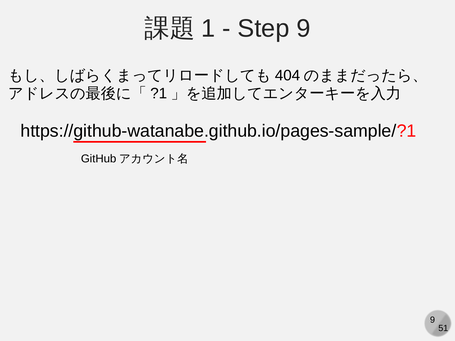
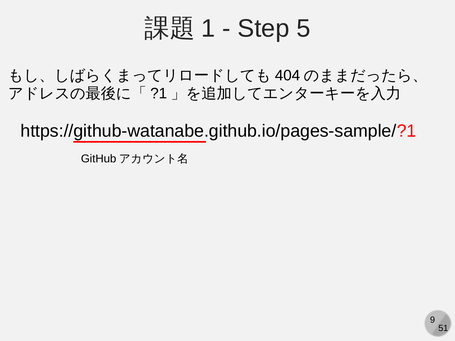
Step 9: 9 -> 5
